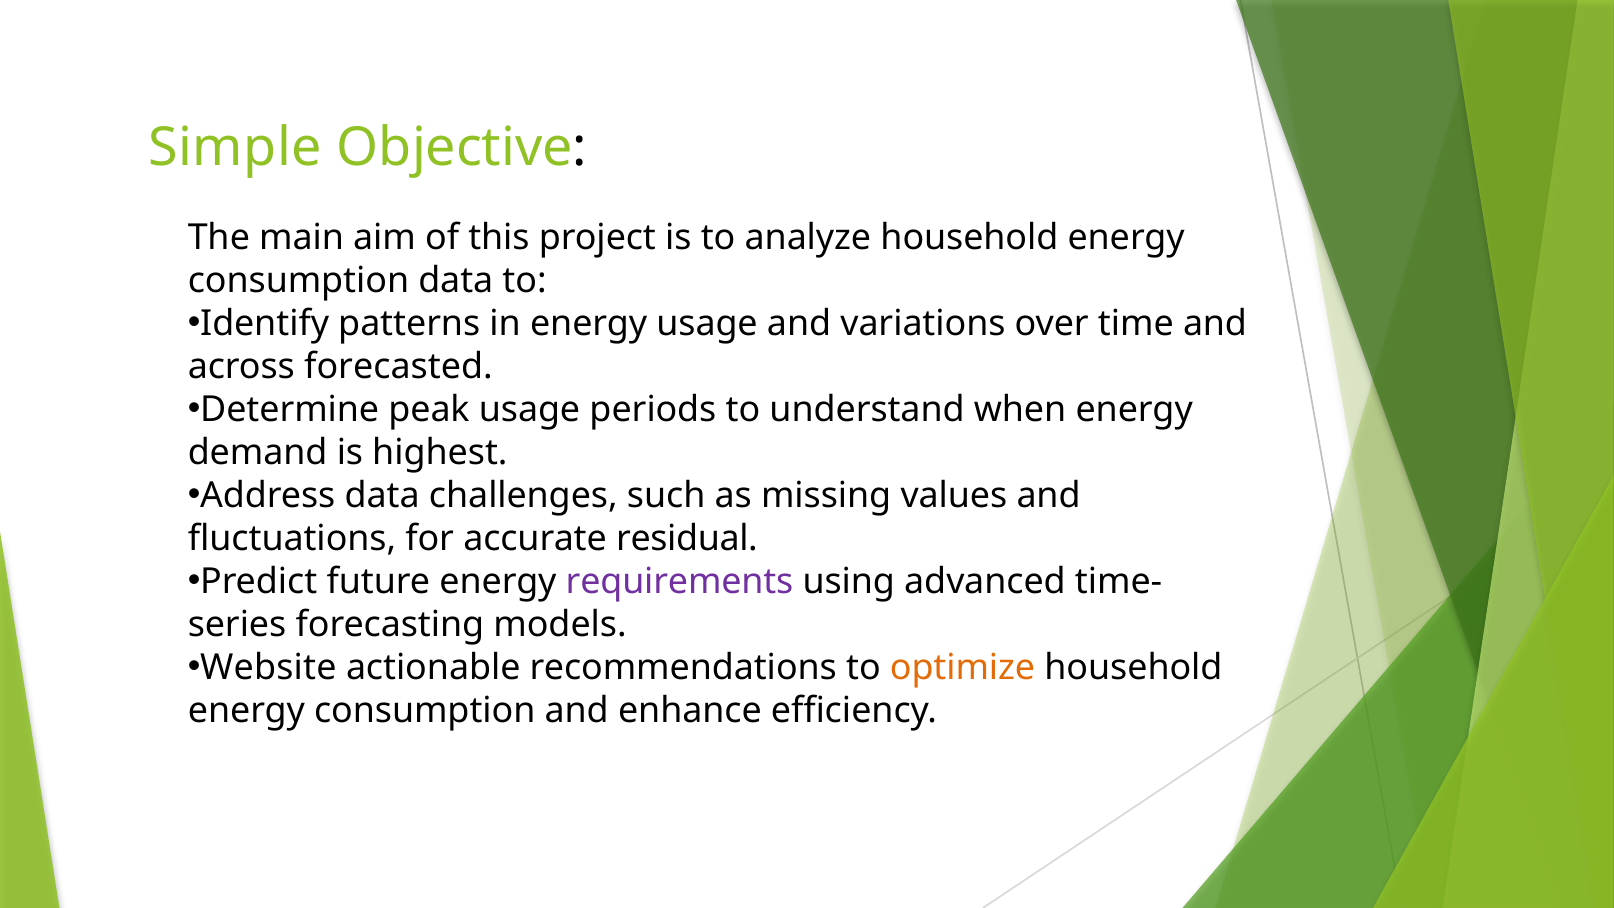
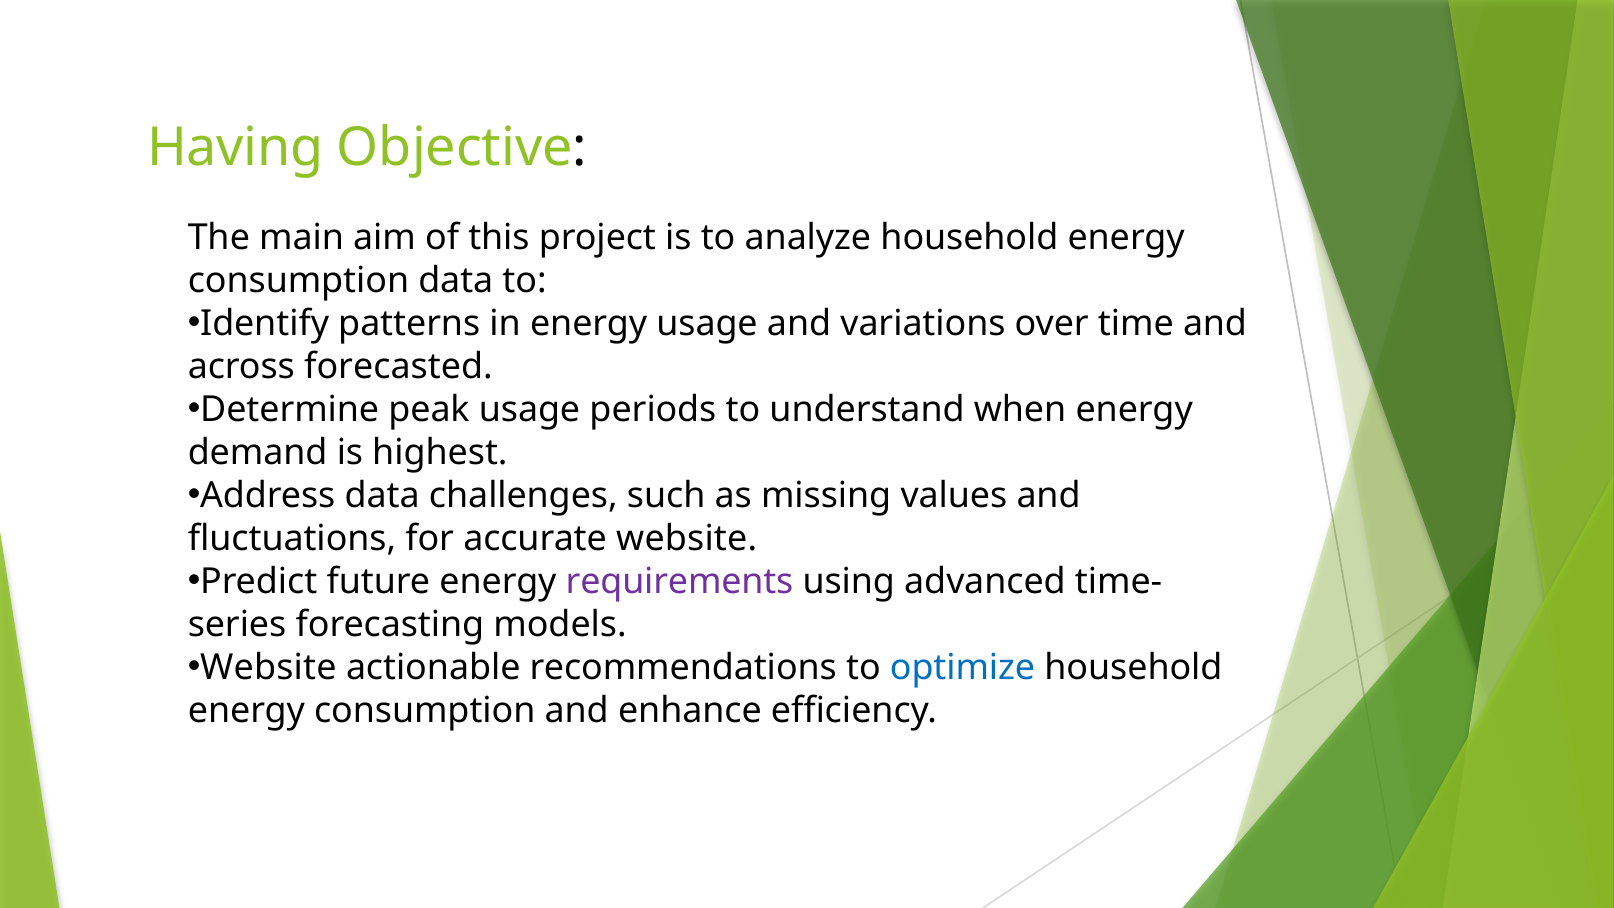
Simple: Simple -> Having
accurate residual: residual -> website
optimize colour: orange -> blue
